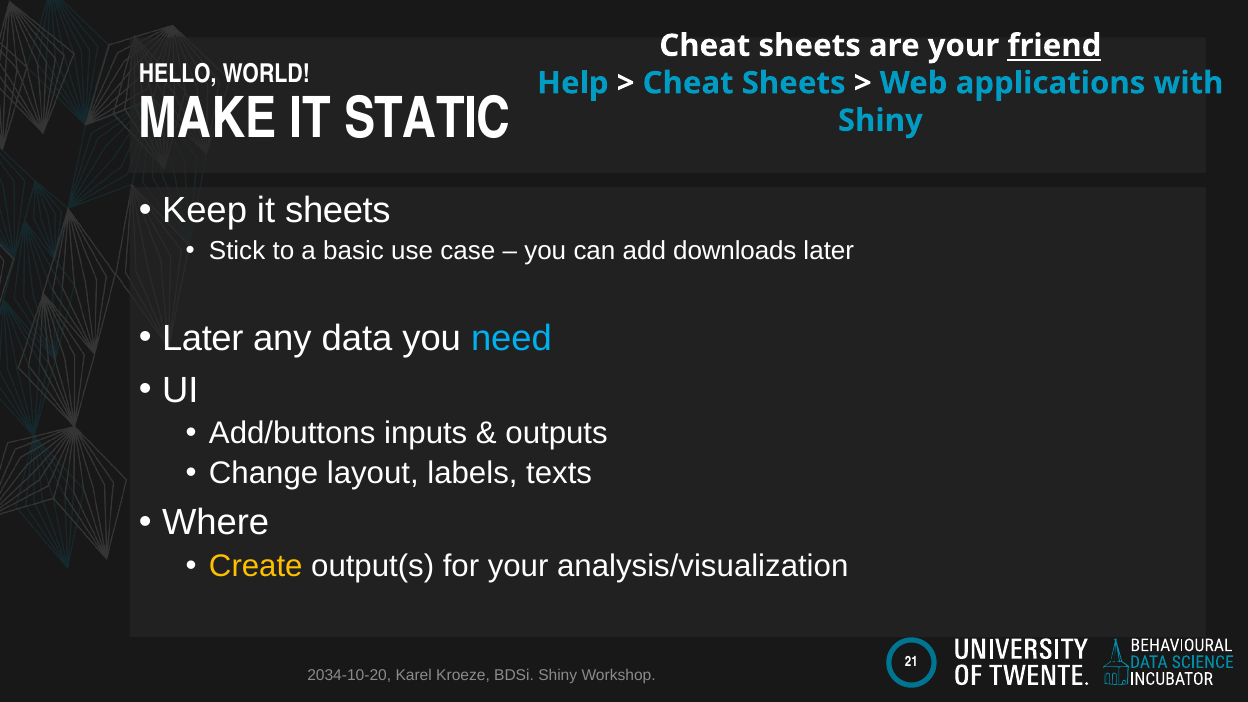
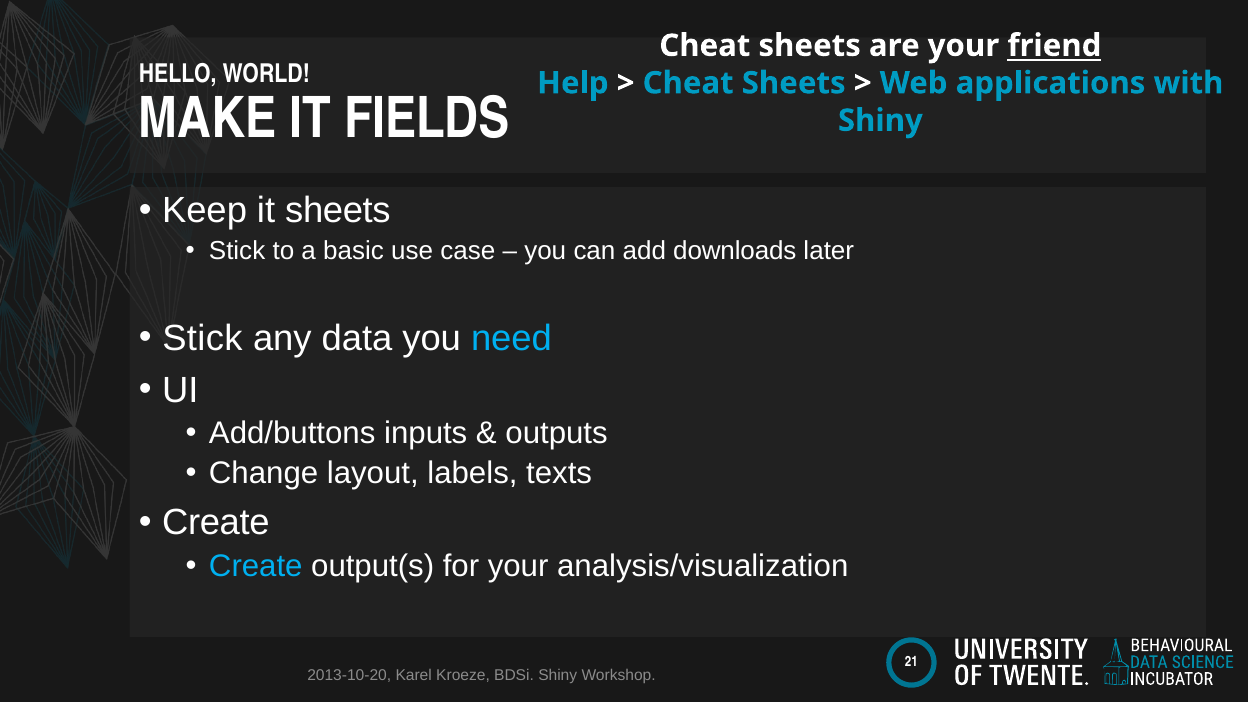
STATIC: STATIC -> FIELDS
Later at (203, 338): Later -> Stick
Where at (216, 523): Where -> Create
Create at (256, 566) colour: yellow -> light blue
2034-10-20: 2034-10-20 -> 2013-10-20
